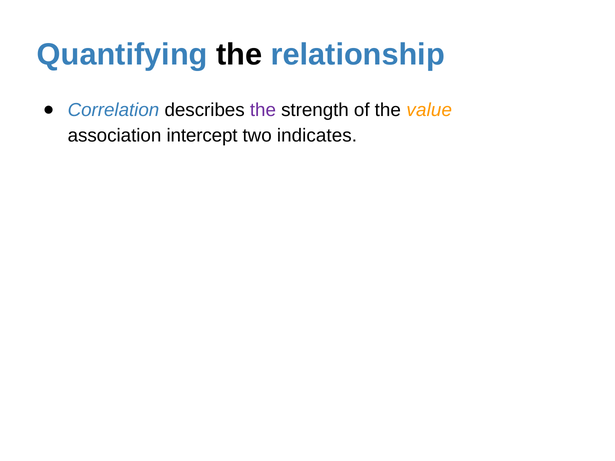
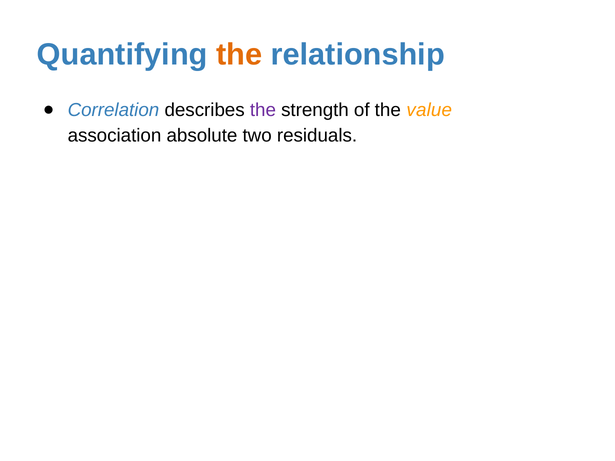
the at (239, 54) colour: black -> orange
intercept: intercept -> absolute
indicates: indicates -> residuals
